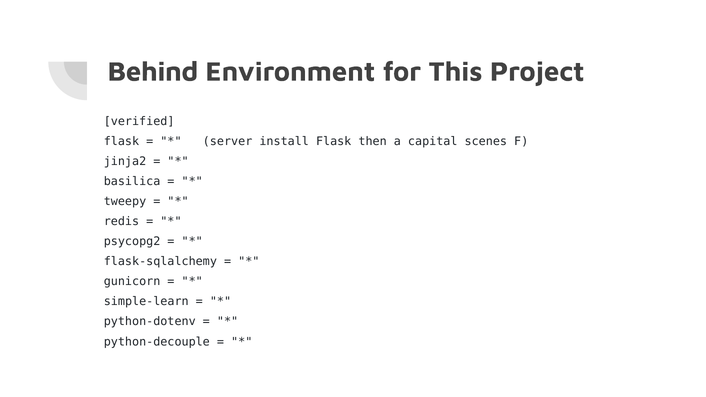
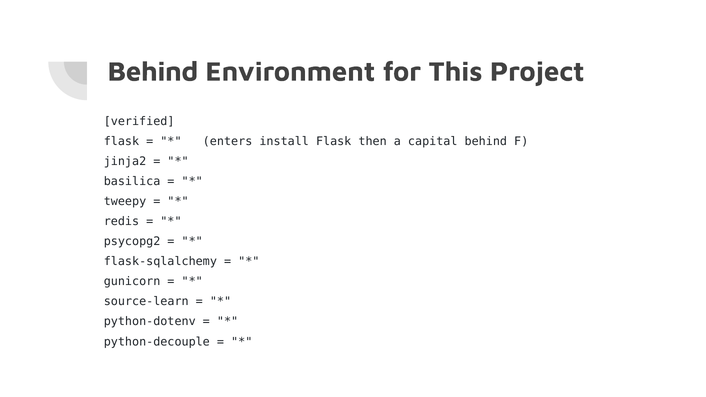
server: server -> enters
capital scenes: scenes -> behind
simple-learn: simple-learn -> source-learn
